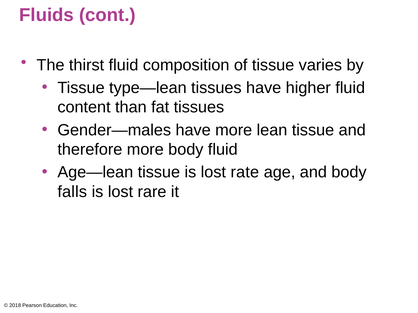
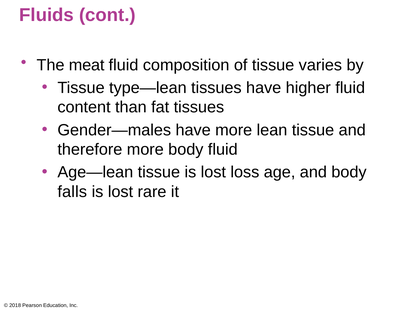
thirst: thirst -> meat
rate: rate -> loss
